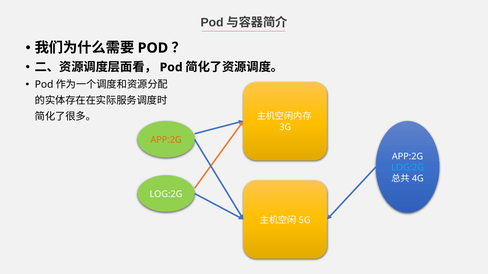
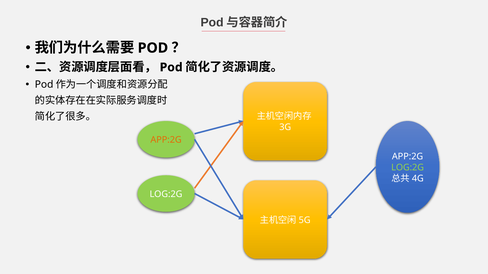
LOG:2G at (408, 168) colour: light blue -> light green
